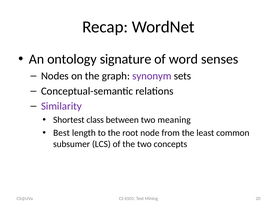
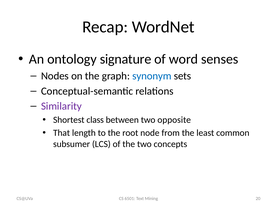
synonym colour: purple -> blue
meaning: meaning -> opposite
Best: Best -> That
